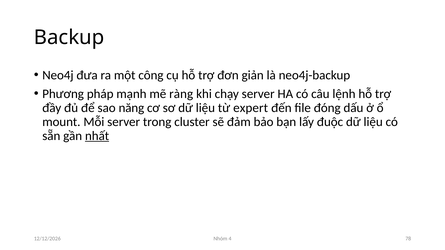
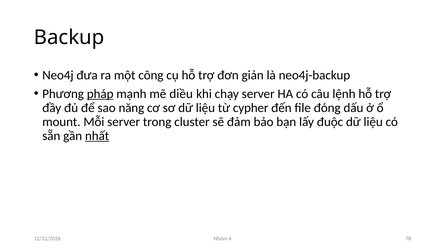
pháp underline: none -> present
ràng: ràng -> diều
expert: expert -> cypher
